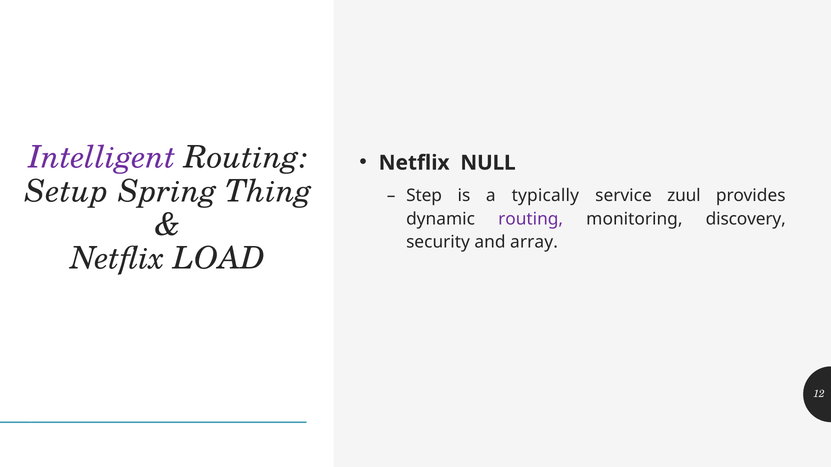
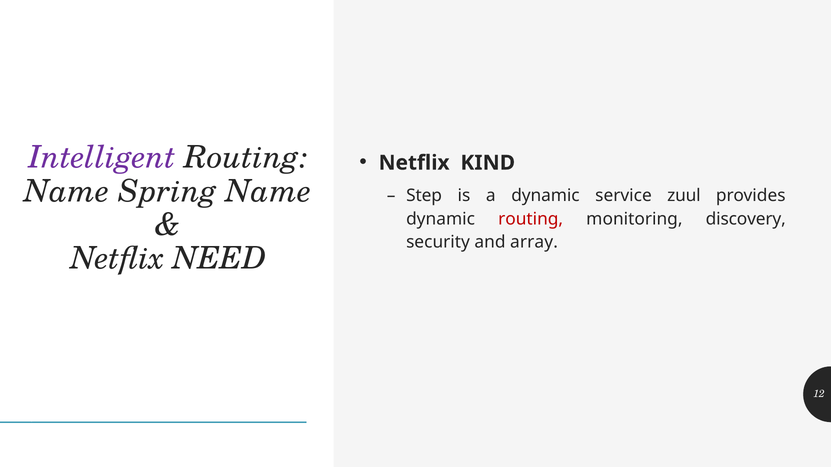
NULL: NULL -> KIND
Setup at (67, 191): Setup -> Name
Spring Thing: Thing -> Name
a typically: typically -> dynamic
routing at (531, 219) colour: purple -> red
LOAD: LOAD -> NEED
